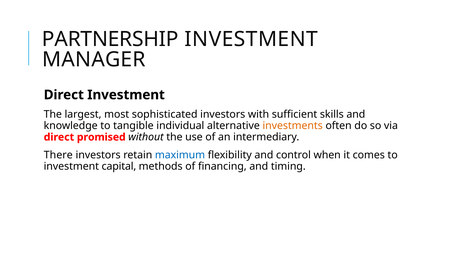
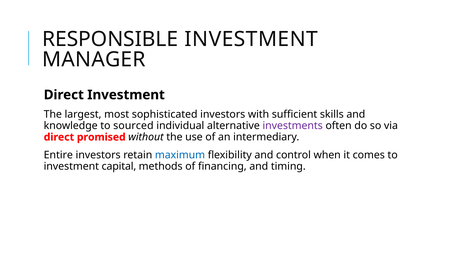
PARTNERSHIP: PARTNERSHIP -> RESPONSIBLE
tangible: tangible -> sourced
investments colour: orange -> purple
There: There -> Entire
